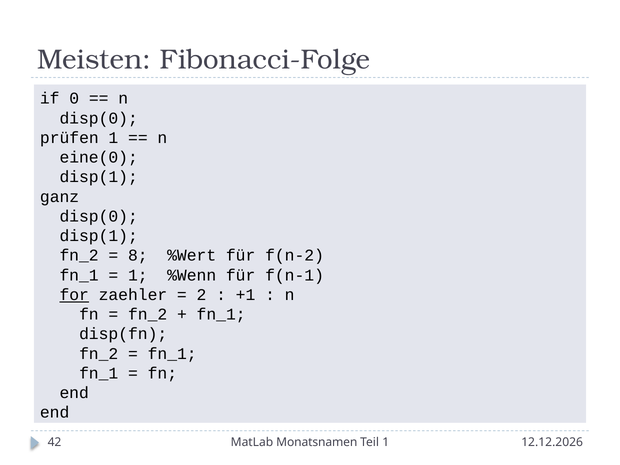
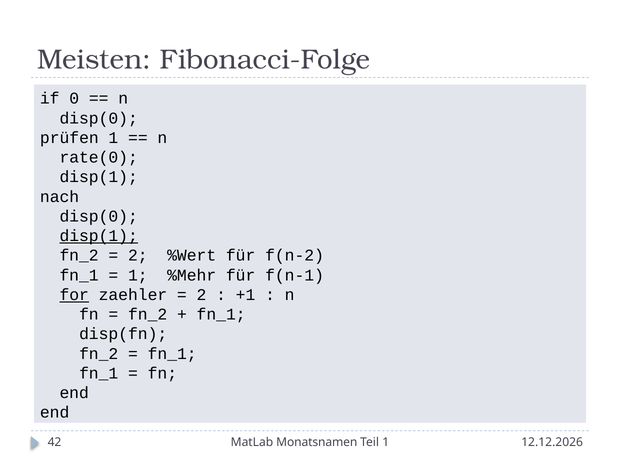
eine(0: eine(0 -> rate(0
ganz: ganz -> nach
disp(1 at (99, 236) underline: none -> present
8 at (138, 256): 8 -> 2
%Wenn: %Wenn -> %Mehr
